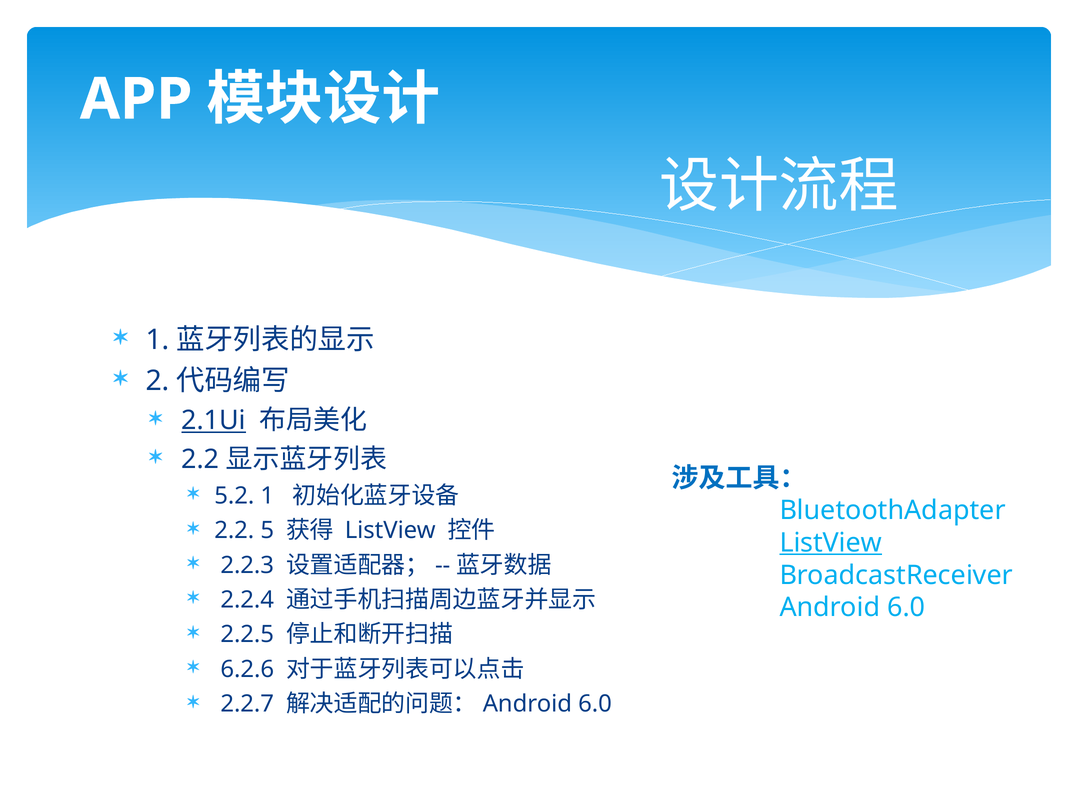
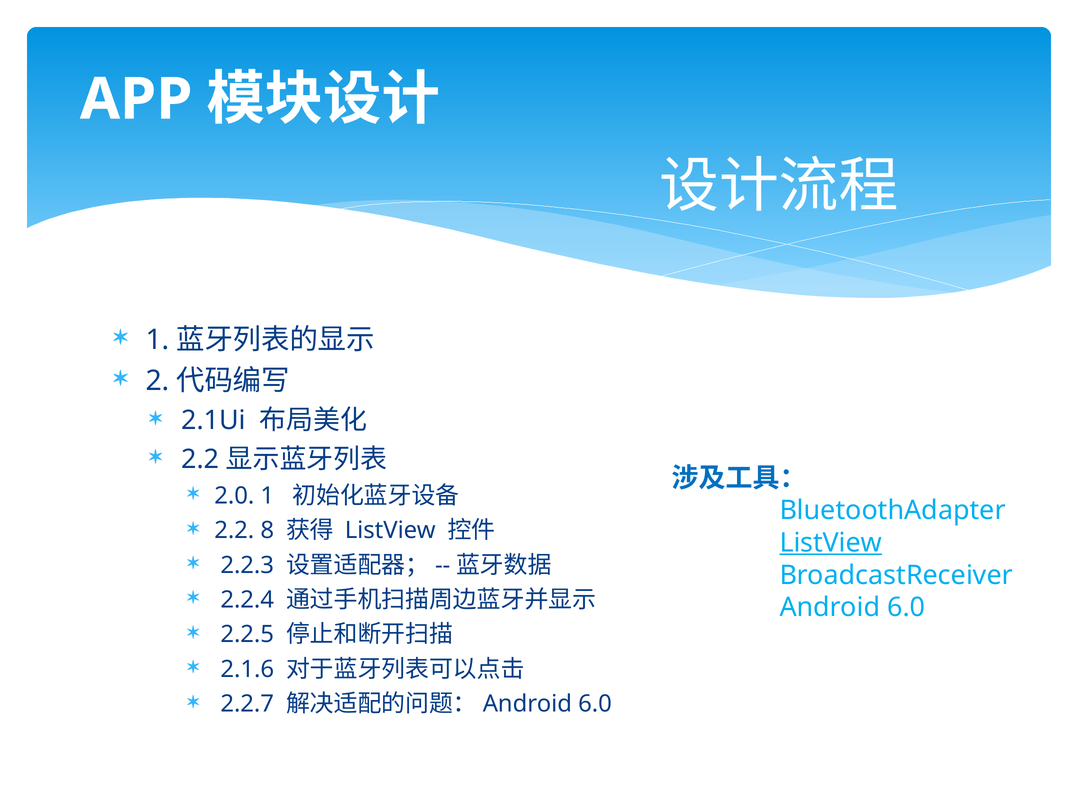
2.1Ui underline: present -> none
5.2: 5.2 -> 2.0
5: 5 -> 8
6.2.6: 6.2.6 -> 2.1.6
